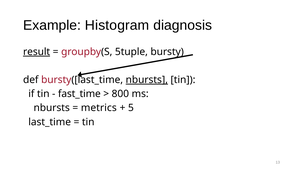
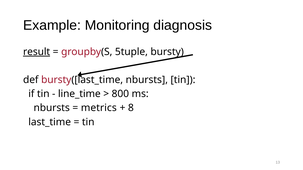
Histogram: Histogram -> Monitoring
nbursts at (147, 80) underline: present -> none
fast_time: fast_time -> line_time
5: 5 -> 8
